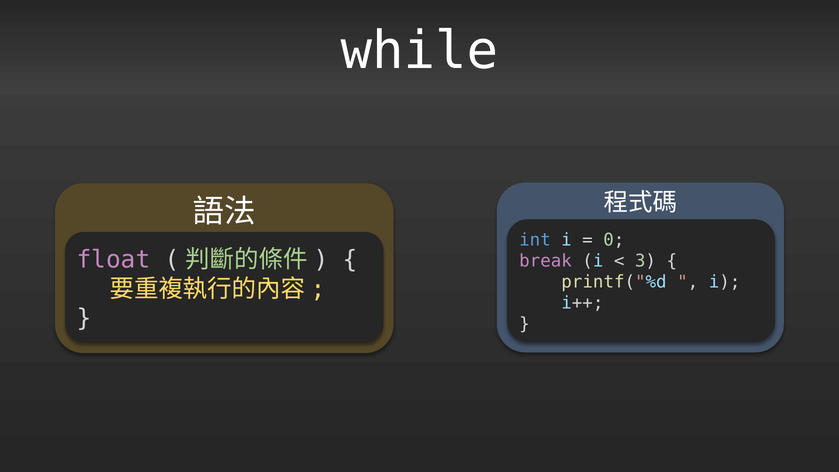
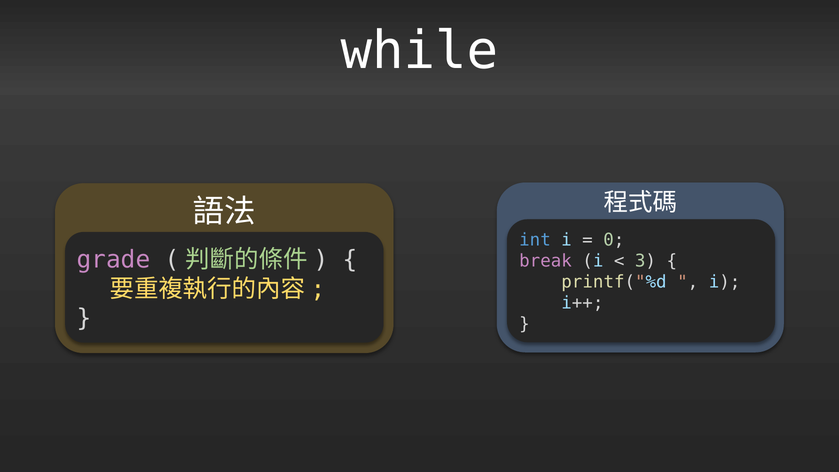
float: float -> grade
